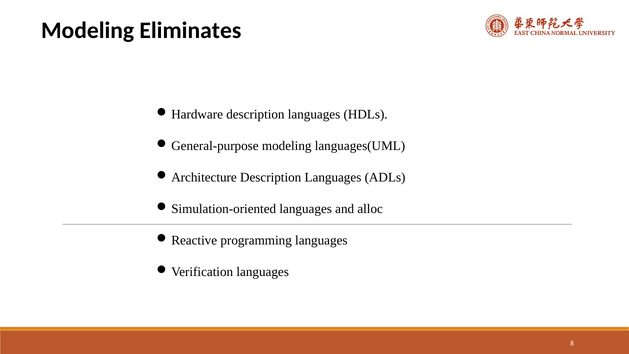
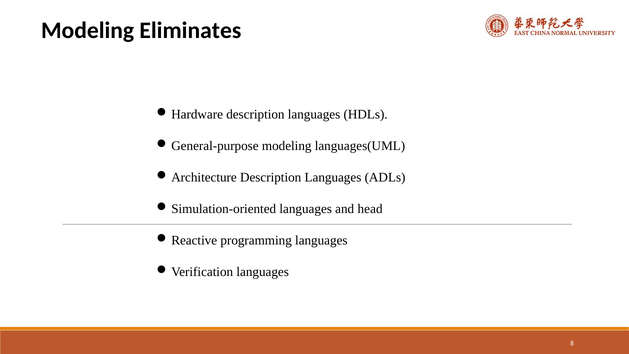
alloc: alloc -> head
